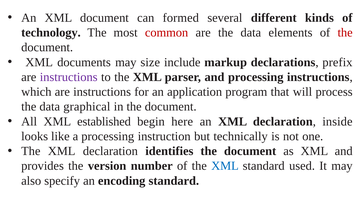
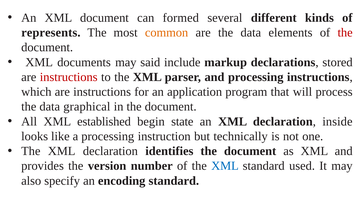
technology: technology -> represents
common colour: red -> orange
size: size -> said
prefix: prefix -> stored
instructions at (69, 77) colour: purple -> red
here: here -> state
